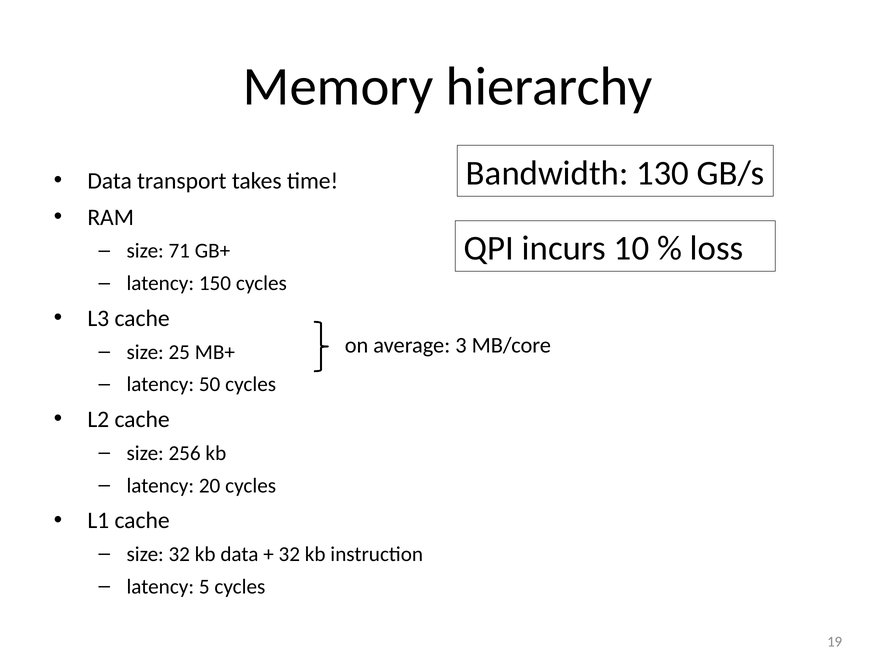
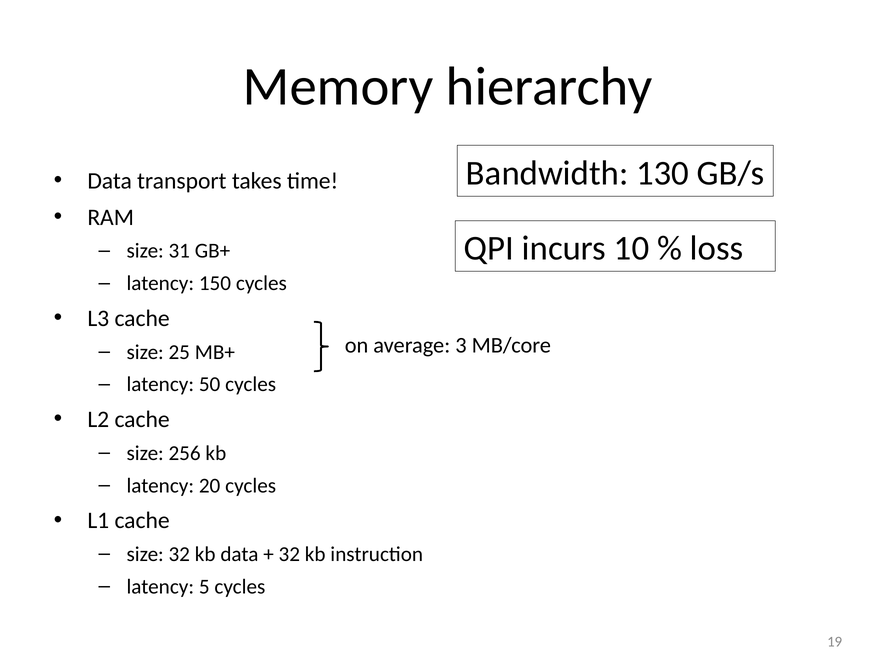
71: 71 -> 31
